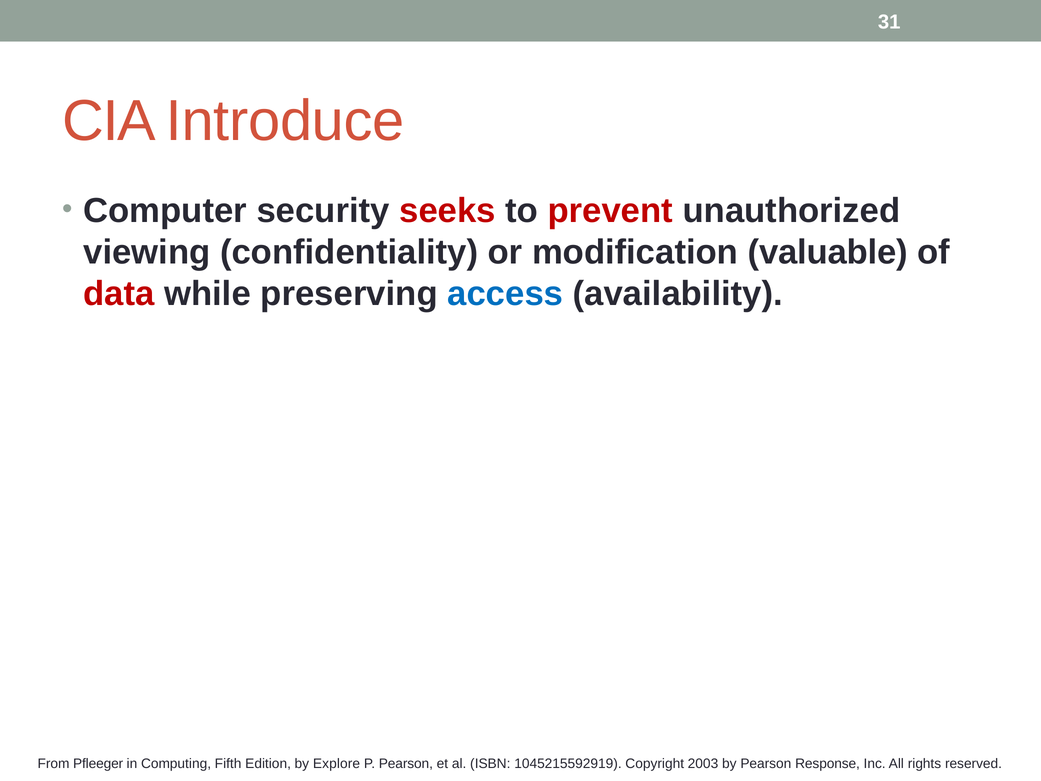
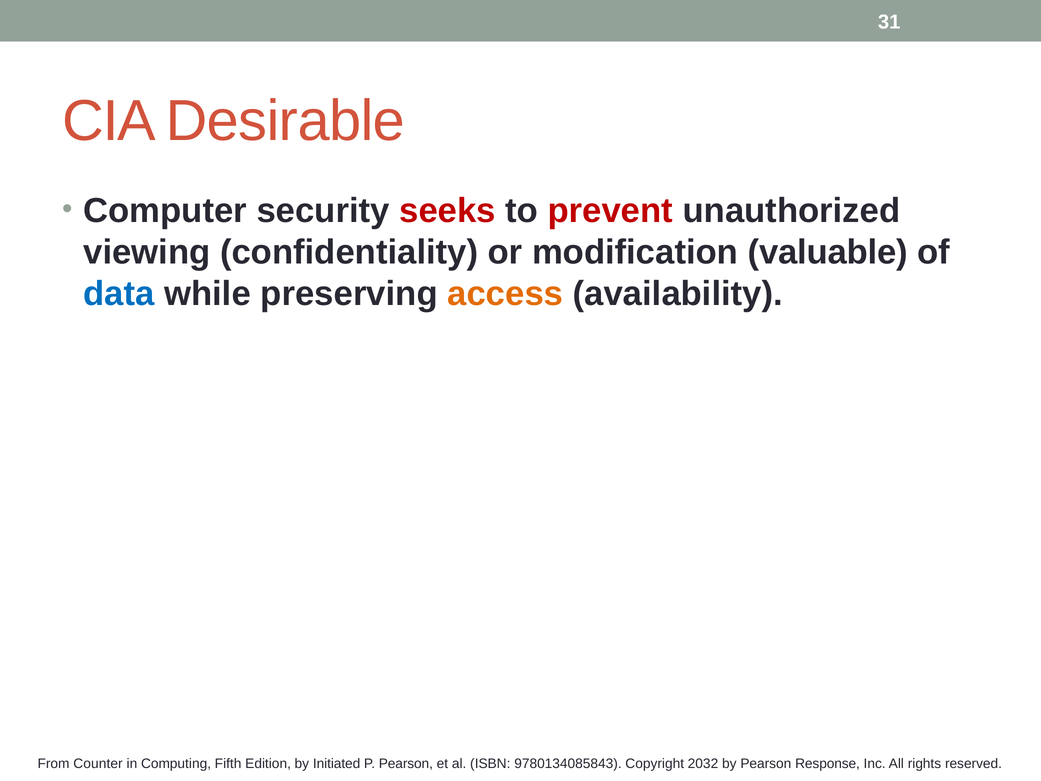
Introduce: Introduce -> Desirable
data colour: red -> blue
access colour: blue -> orange
Pfleeger: Pfleeger -> Counter
Explore: Explore -> Initiated
1045215592919: 1045215592919 -> 9780134085843
2003: 2003 -> 2032
